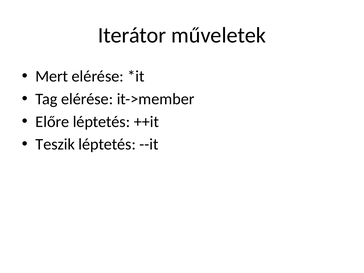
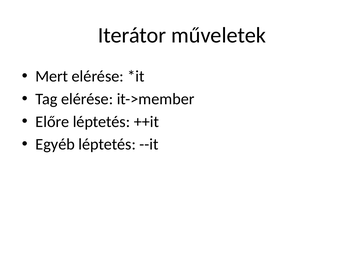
Teszik: Teszik -> Egyéb
